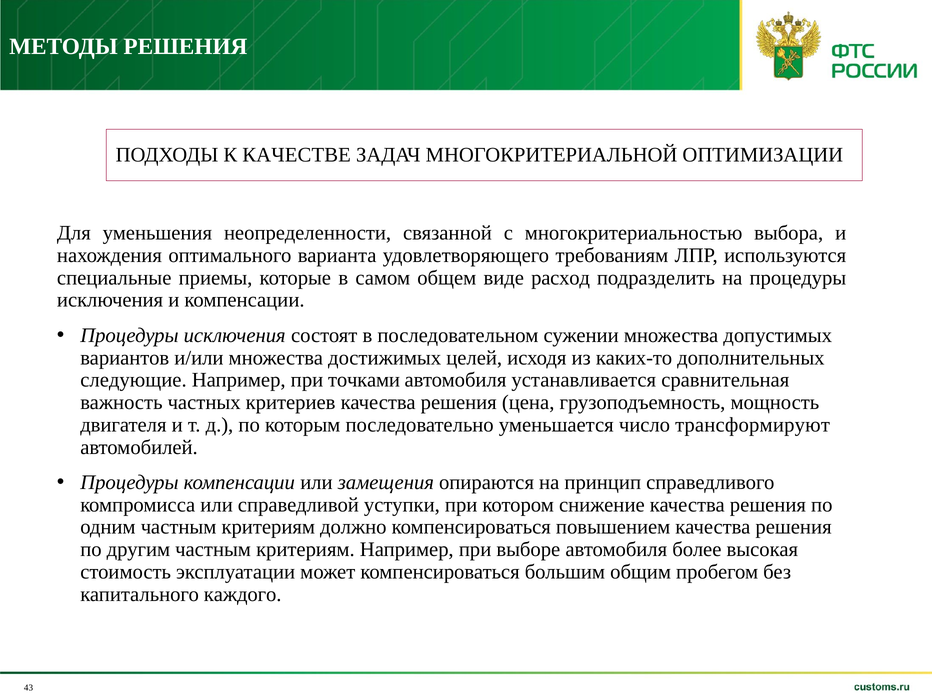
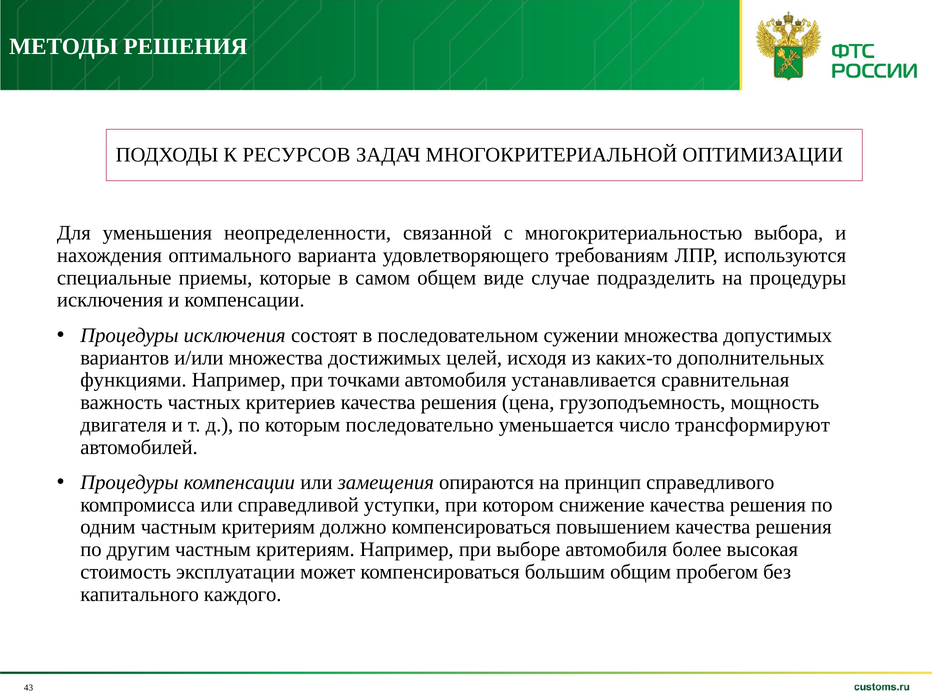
КАЧЕСТВЕ: КАЧЕСТВЕ -> РЕСУРСОВ
расход: расход -> случае
следующие: следующие -> функциями
